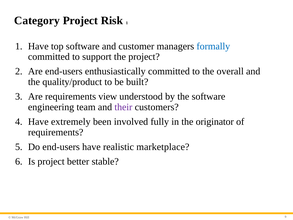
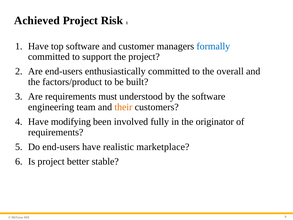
Category: Category -> Achieved
quality/product: quality/product -> factors/product
view: view -> must
their colour: purple -> orange
extremely: extremely -> modifying
